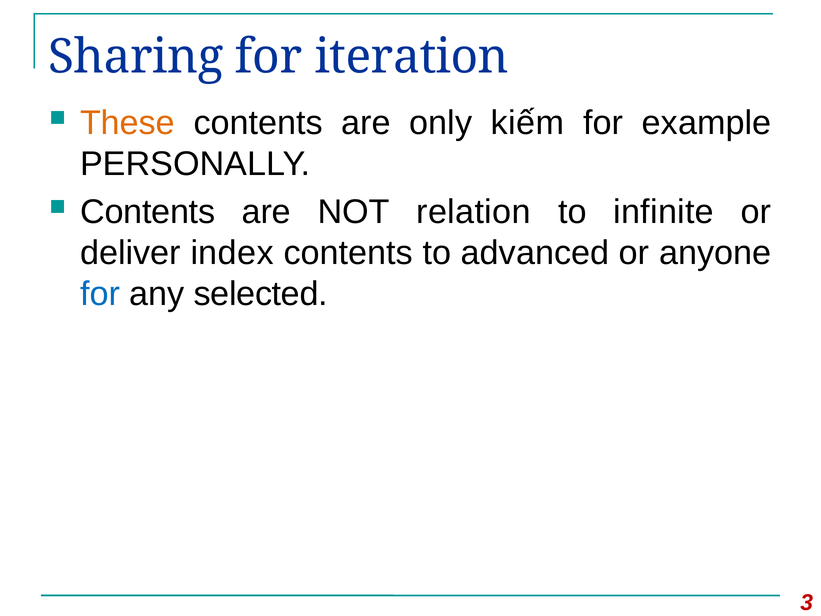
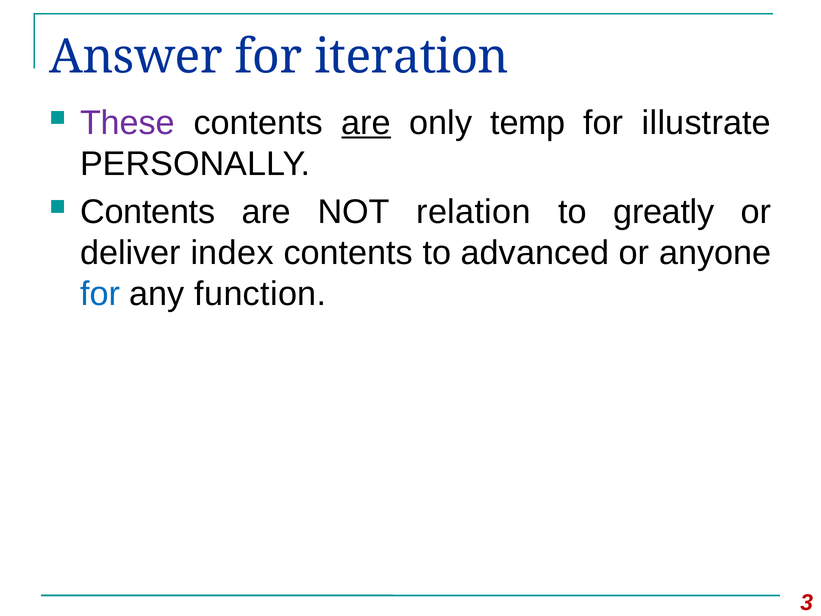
Sharing: Sharing -> Answer
These colour: orange -> purple
are at (366, 123) underline: none -> present
kiếm: kiếm -> temp
example: example -> illustrate
infinite: infinite -> greatly
selected: selected -> function
